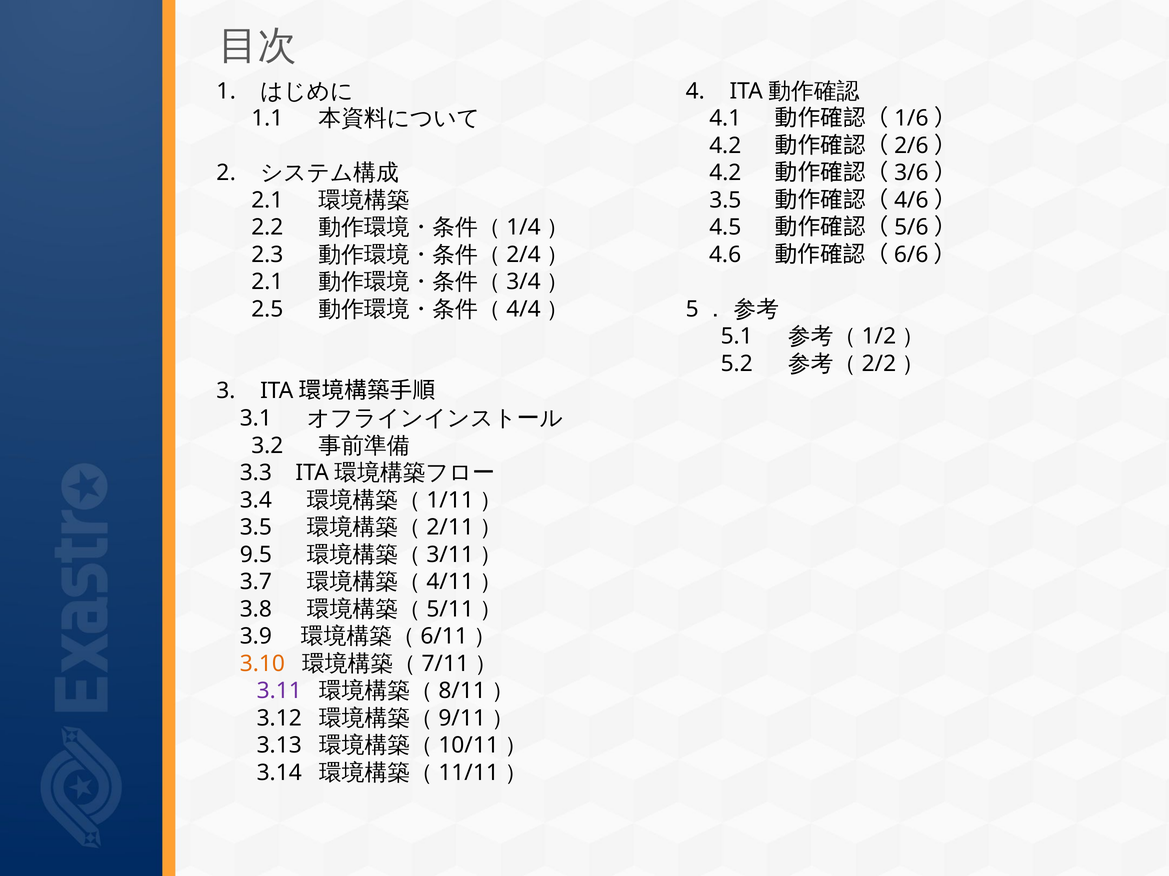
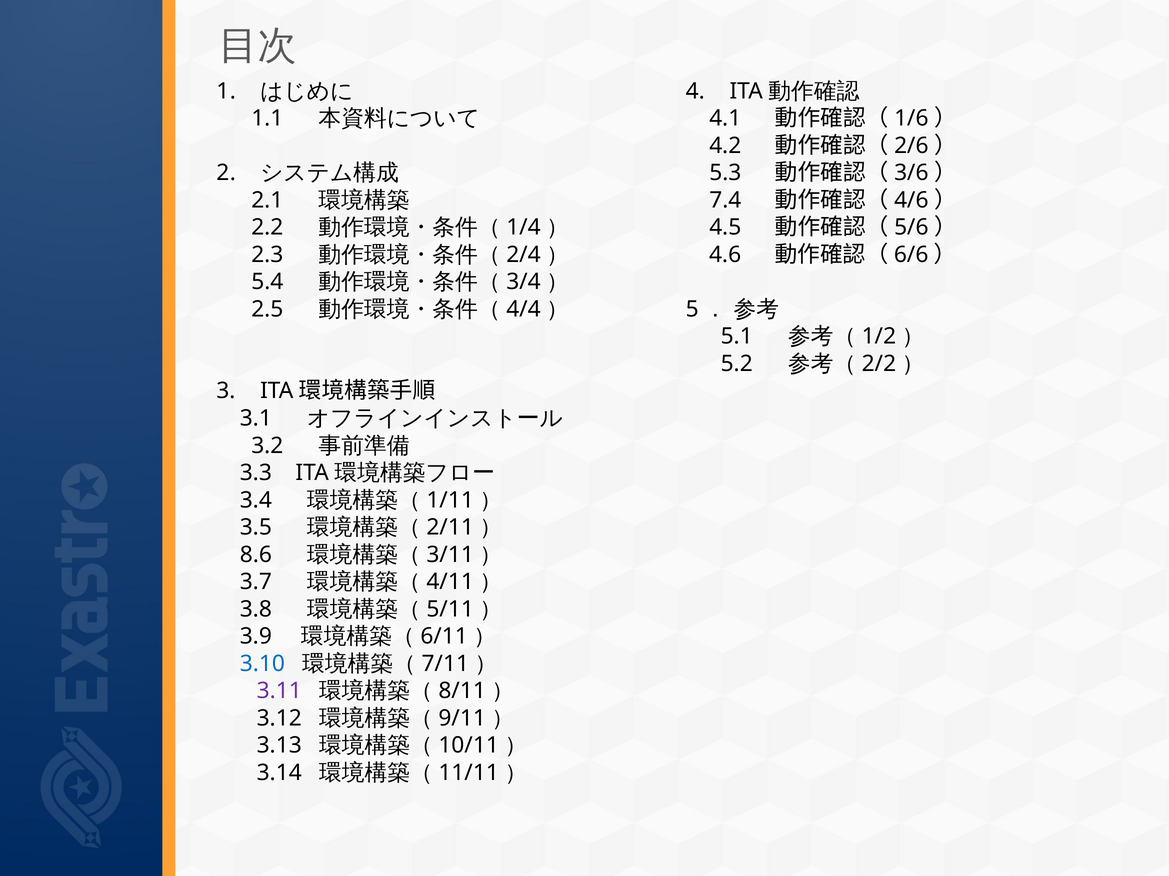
4.2 at (725, 173): 4.2 -> 5.3
3.5 at (725, 200): 3.5 -> 7.4
2.1 at (267, 282): 2.1 -> 5.4
9.5: 9.5 -> 8.6
3.10 colour: orange -> blue
